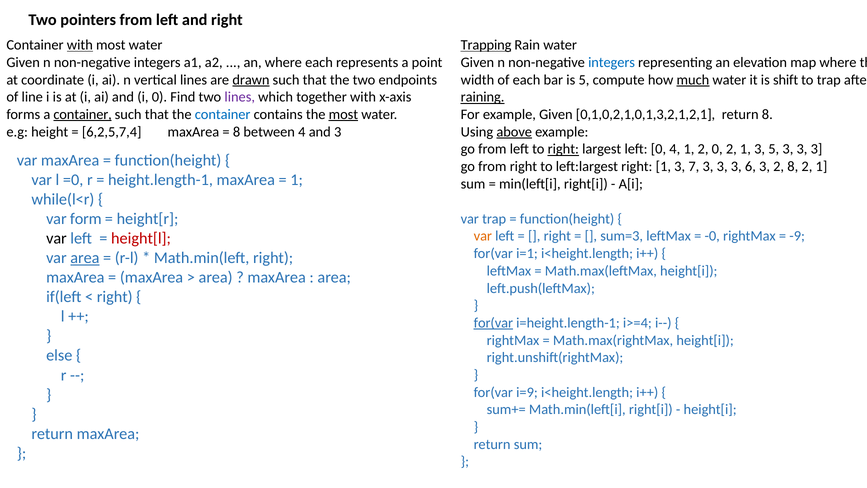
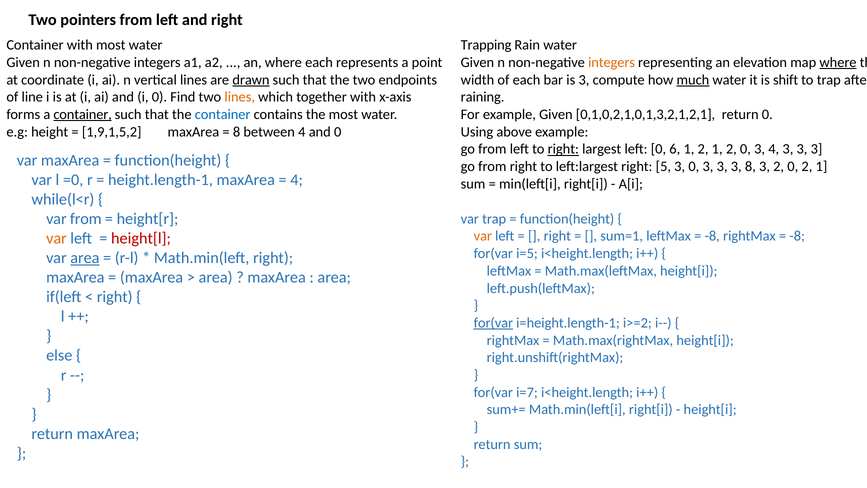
with at (80, 45) underline: present -> none
Trapping underline: present -> none
integers at (612, 62) colour: blue -> orange
where at (838, 62) underline: none -> present
is 5: 5 -> 3
lines at (240, 97) colour: purple -> orange
raining underline: present -> none
most at (343, 114) underline: present -> none
return 8: 8 -> 0
6,2,5,7,4: 6,2,5,7,4 -> 1,9,1,5,2
and 3: 3 -> 0
above underline: present -> none
0 4: 4 -> 6
1 2 0: 0 -> 1
1 at (745, 149): 1 -> 0
3 5: 5 -> 4
right 1: 1 -> 5
3 7: 7 -> 0
3 6: 6 -> 8
3 2 8: 8 -> 0
1 at (297, 180): 1 -> 4
var form: form -> from
sum=3: sum=3 -> sum=1
-0 at (712, 236): -0 -> -8
-9 at (797, 236): -9 -> -8
var at (56, 238) colour: black -> orange
i=1: i=1 -> i=5
i>=4: i>=4 -> i>=2
i=9: i=9 -> i=7
